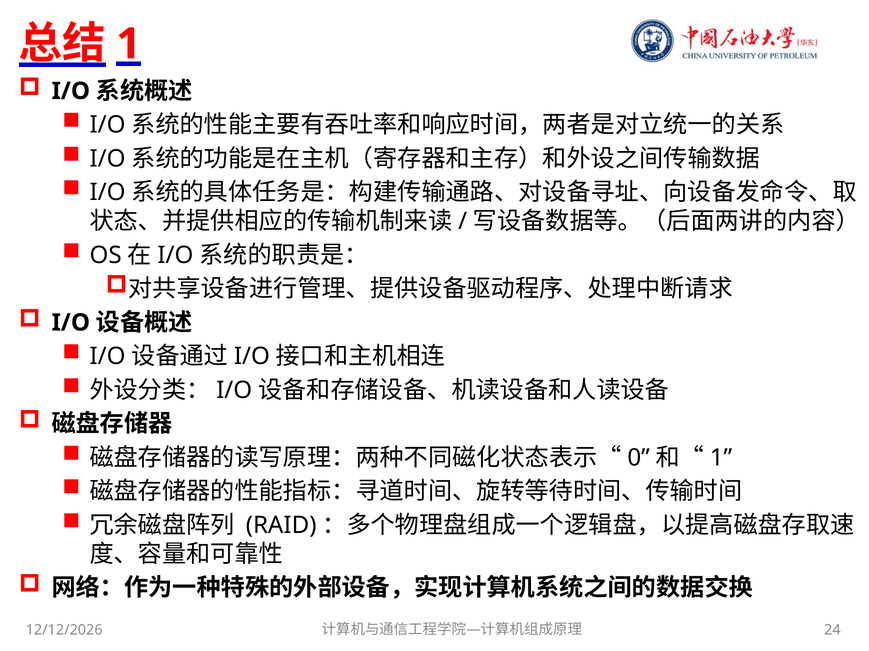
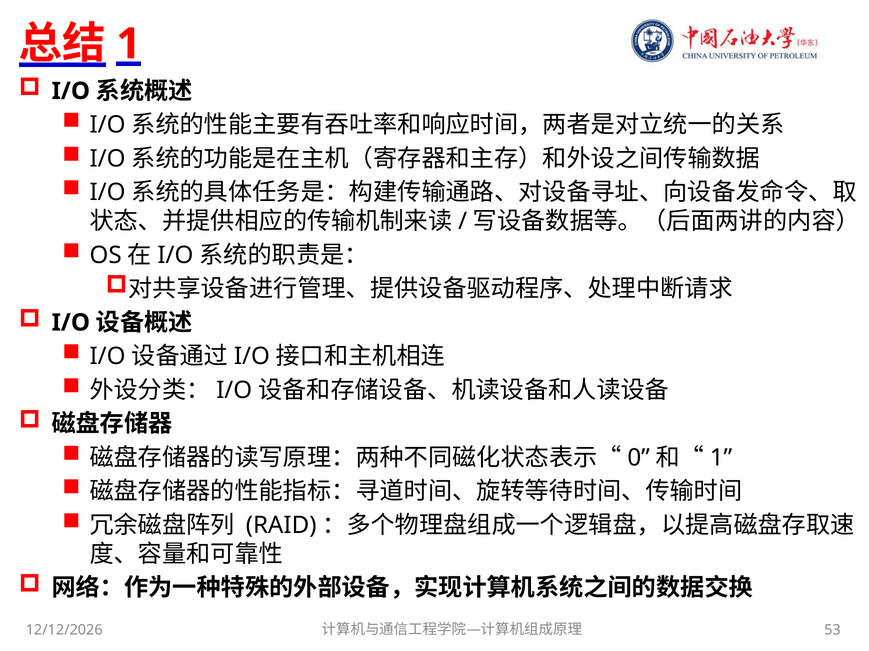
24: 24 -> 53
